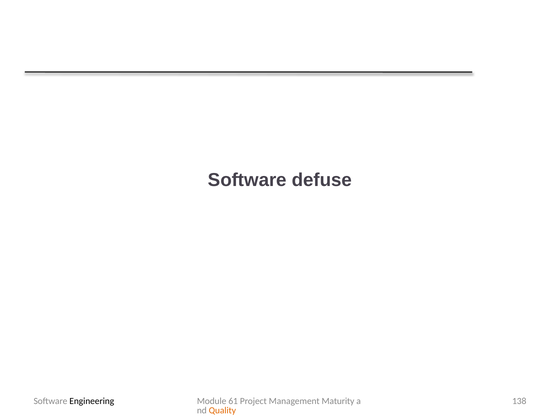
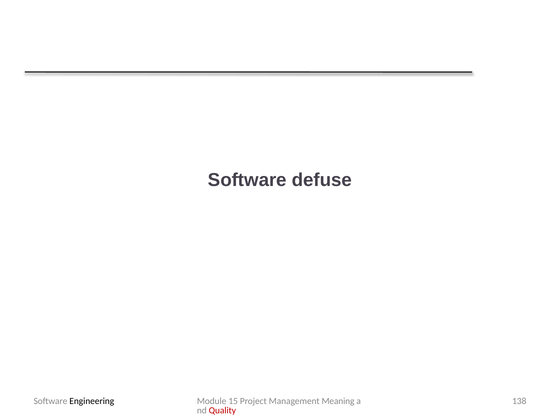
61: 61 -> 15
Maturity: Maturity -> Meaning
Quality colour: orange -> red
